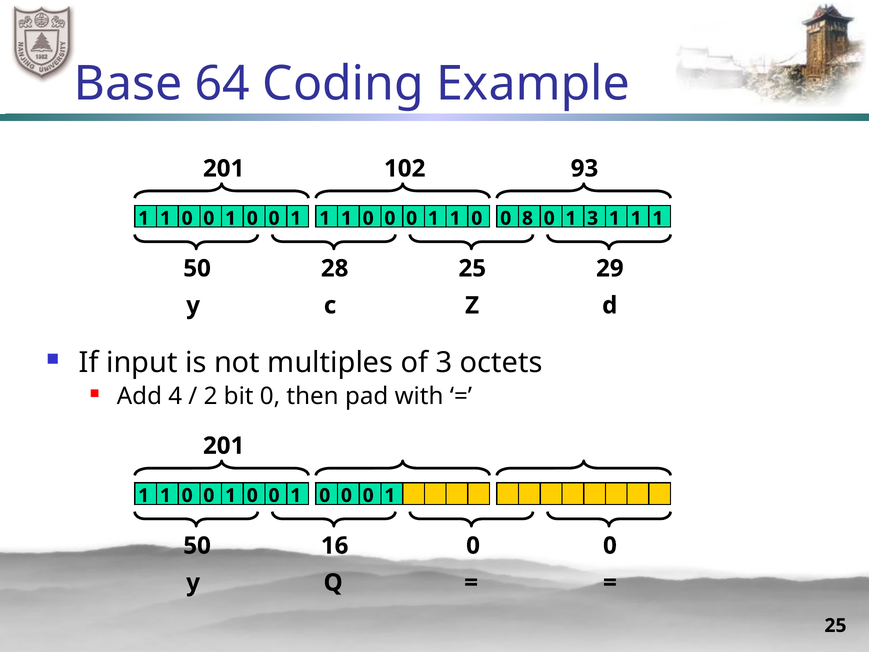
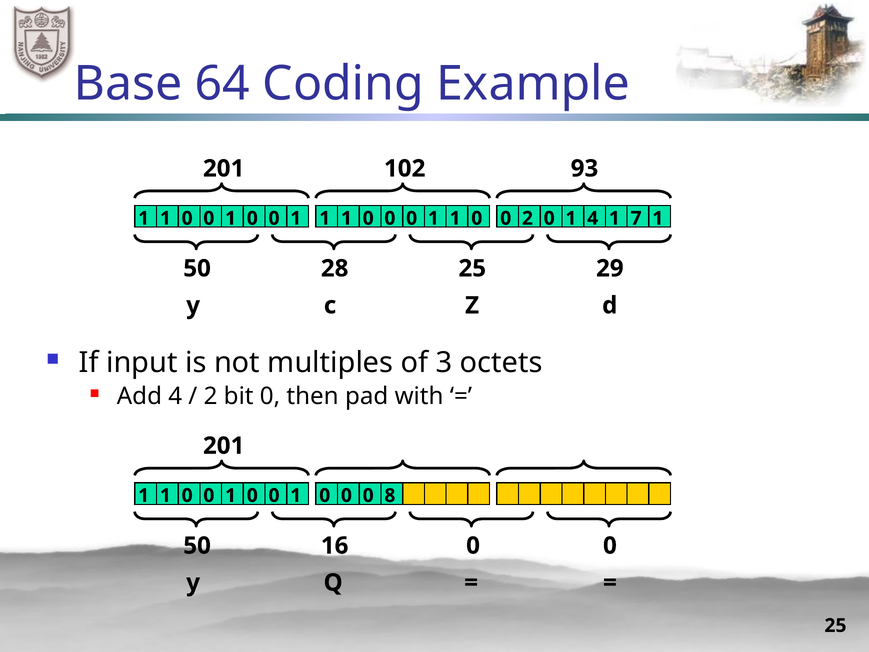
0 8: 8 -> 2
1 3: 3 -> 4
1 at (636, 218): 1 -> 7
1 at (390, 495): 1 -> 8
